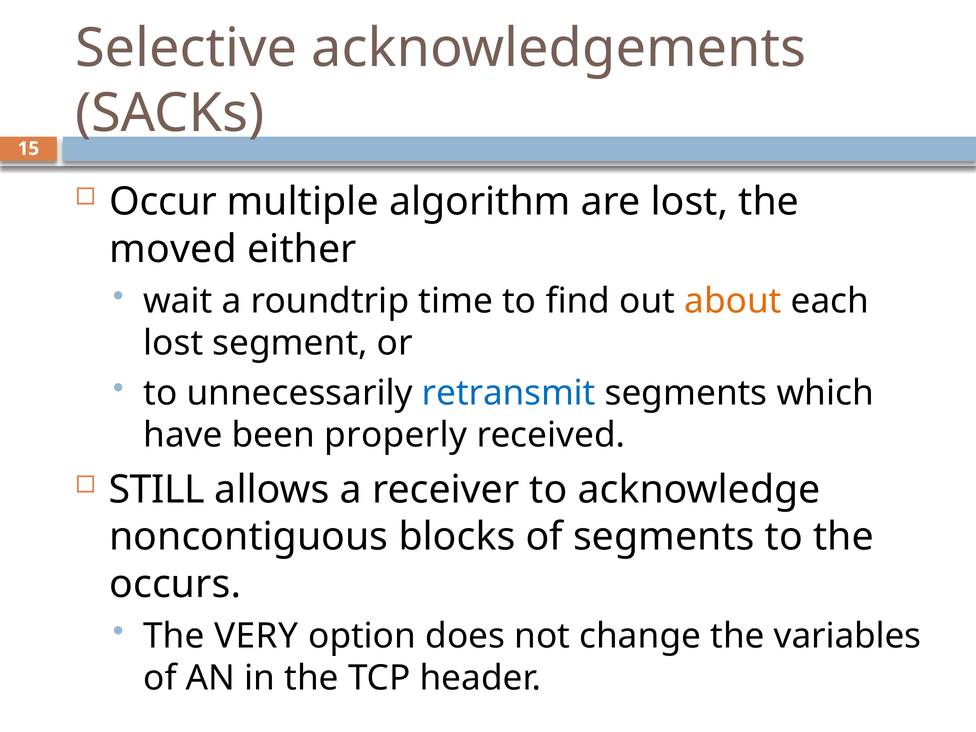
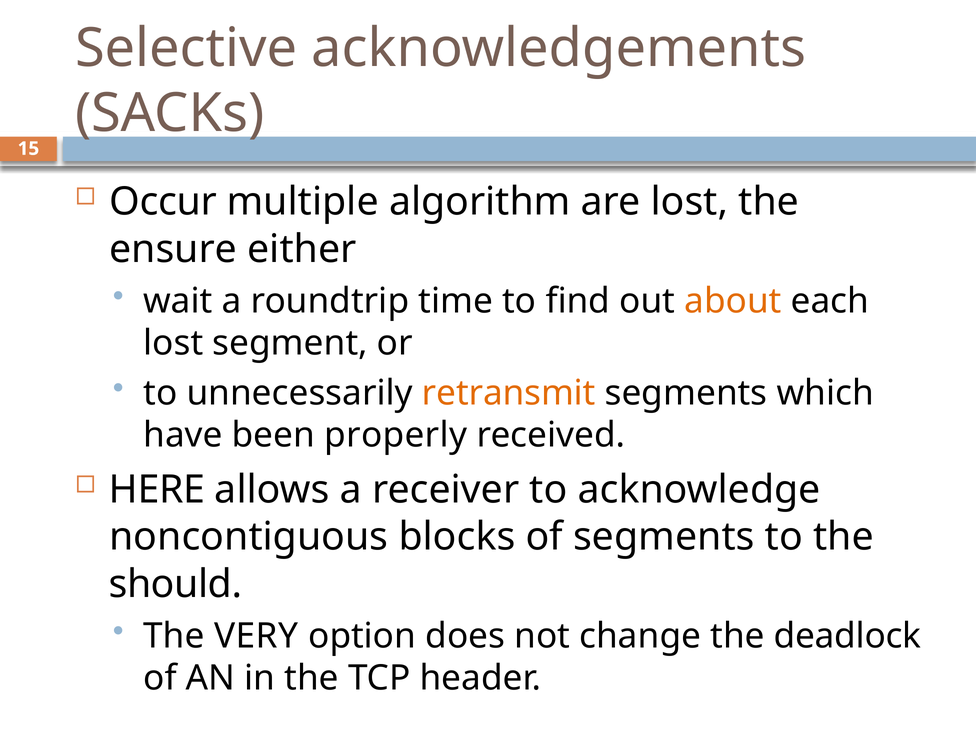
moved: moved -> ensure
retransmit colour: blue -> orange
STILL: STILL -> HERE
occurs: occurs -> should
variables: variables -> deadlock
